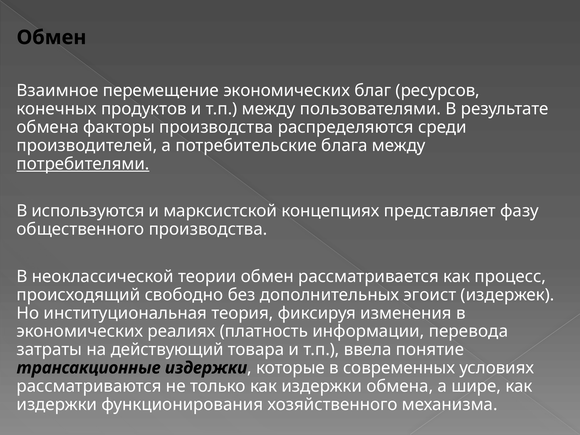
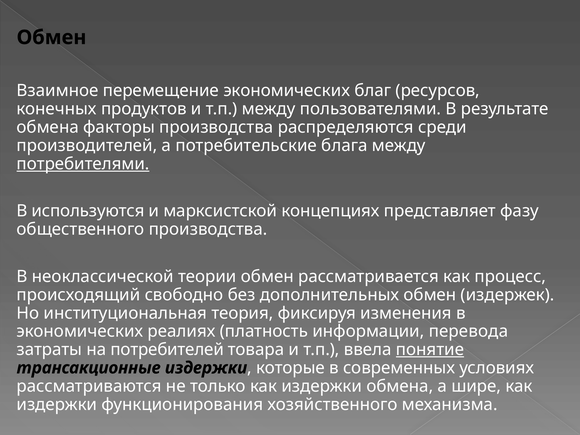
дополнительных эгоист: эгоист -> обмен
действующий: действующий -> потребителей
понятие underline: none -> present
